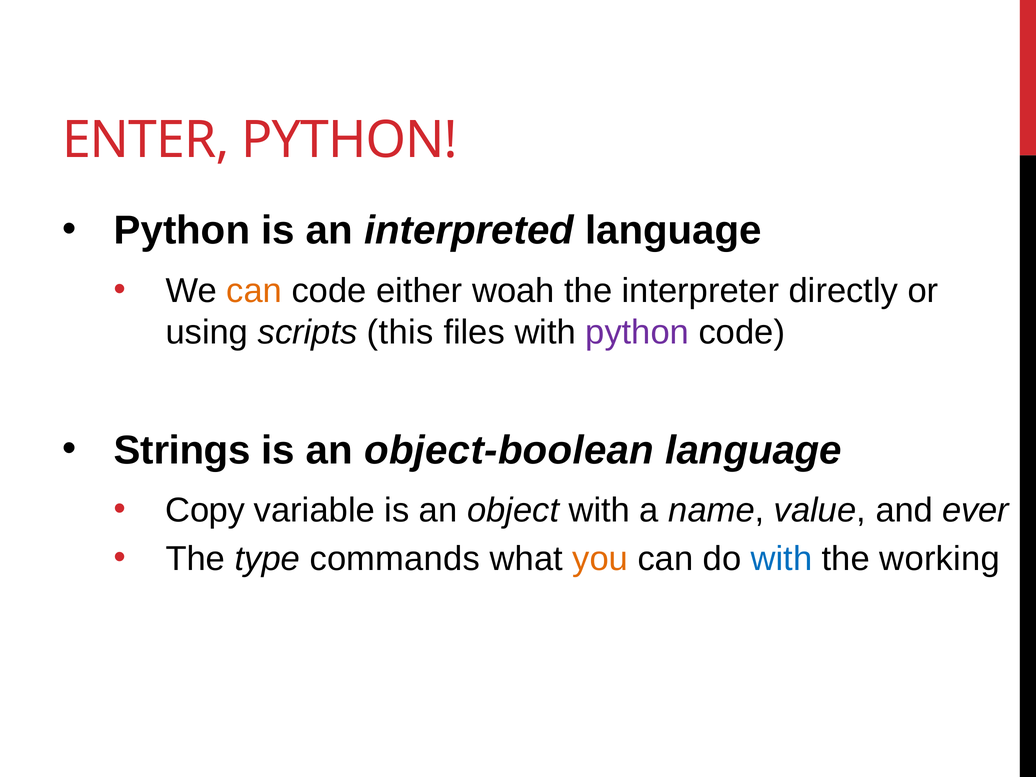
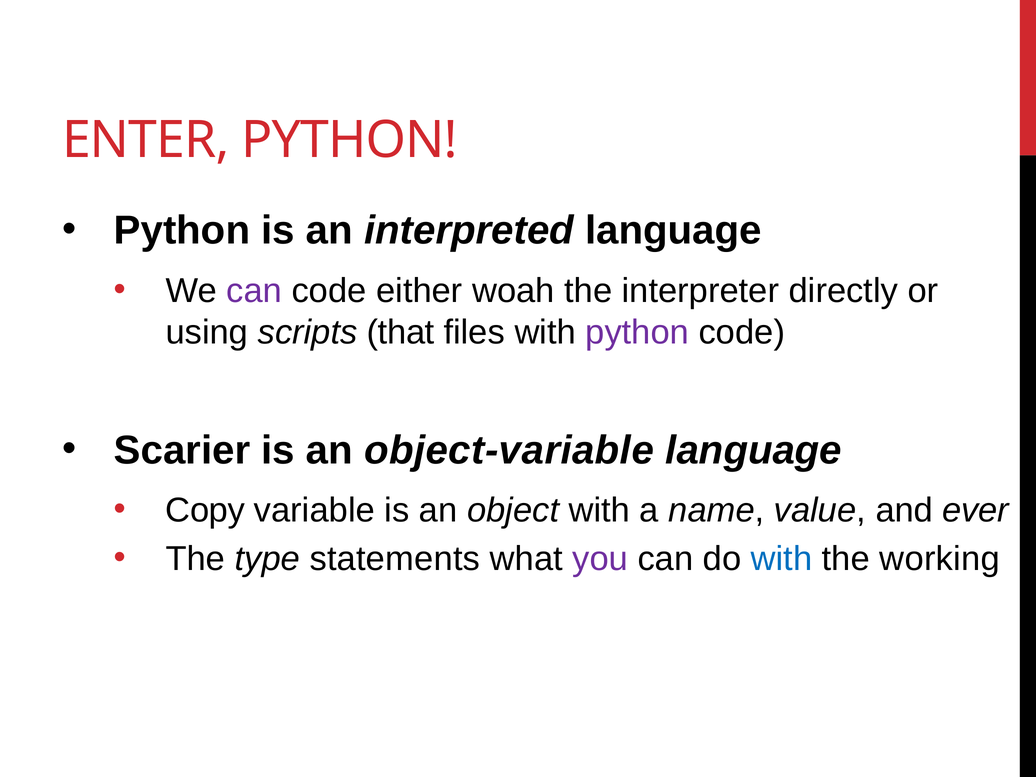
can at (254, 291) colour: orange -> purple
this: this -> that
Strings: Strings -> Scarier
object-boolean: object-boolean -> object-variable
commands: commands -> statements
you colour: orange -> purple
